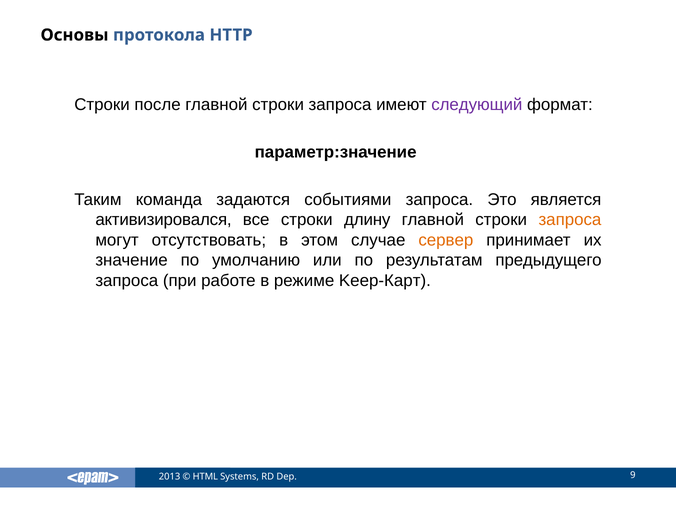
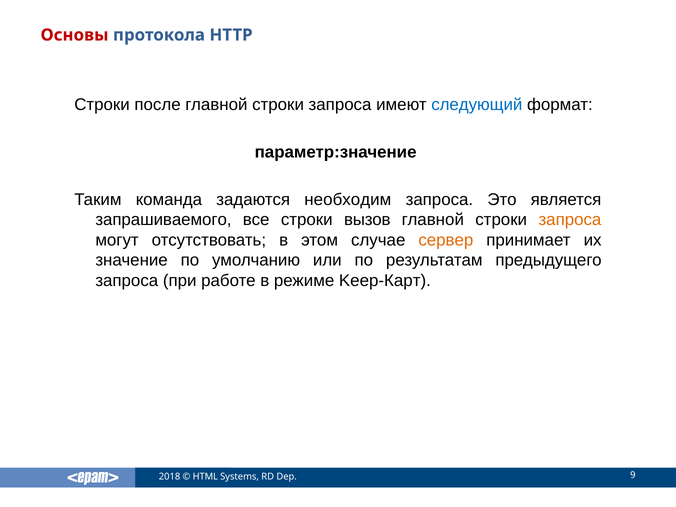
Основы colour: black -> red
следующий colour: purple -> blue
событиями: событиями -> необходим
активизировался: активизировался -> запрашиваемого
длину: длину -> вызов
2013: 2013 -> 2018
